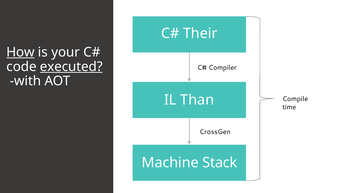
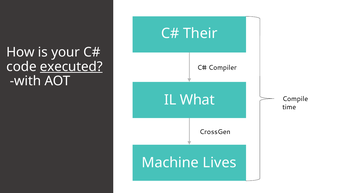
How underline: present -> none
Than: Than -> What
Stack: Stack -> Lives
